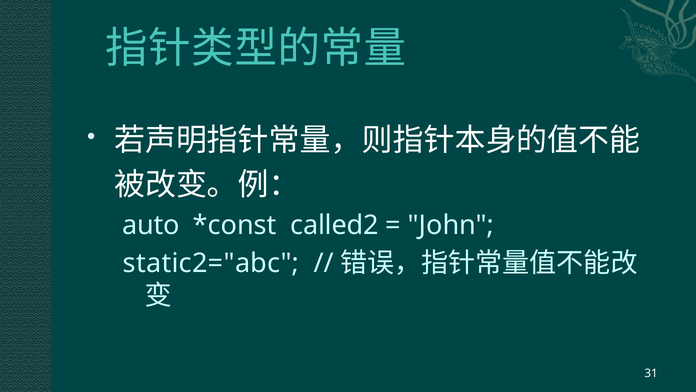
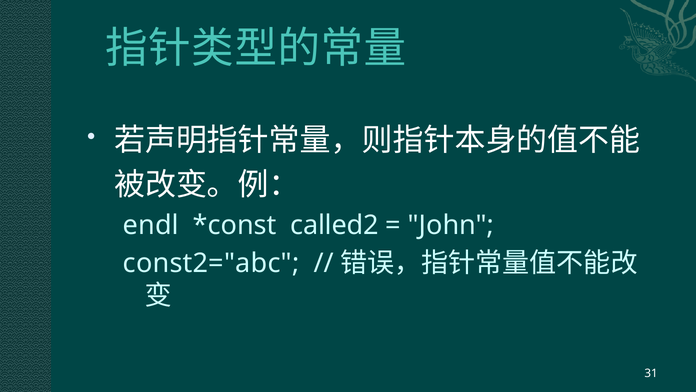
auto: auto -> endl
static2="abc: static2="abc -> const2="abc
